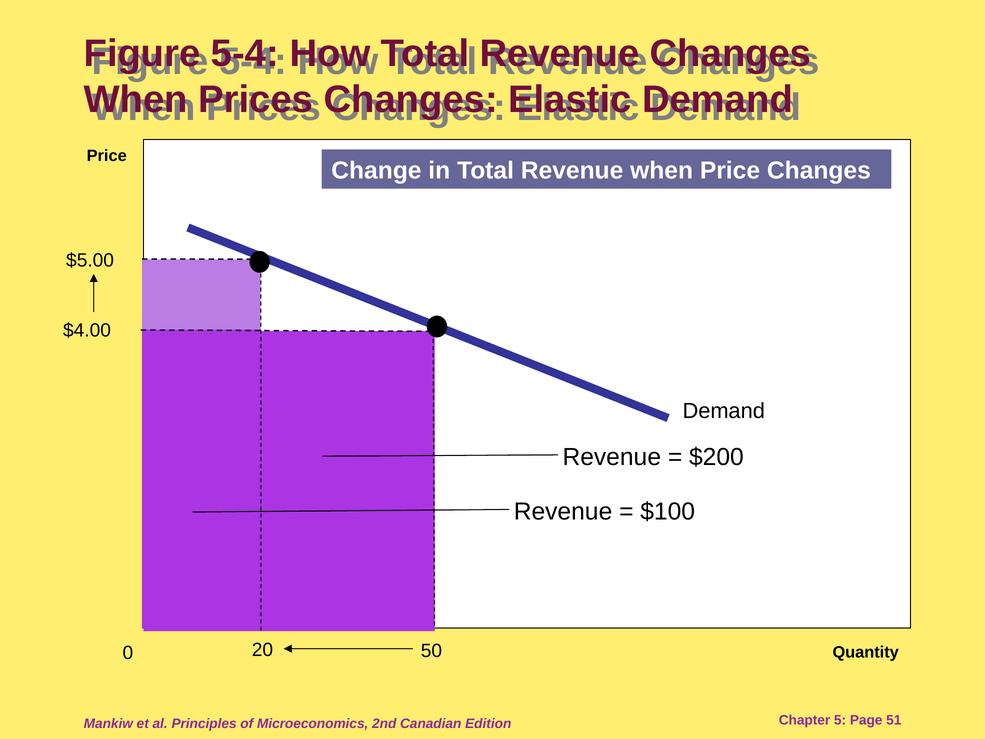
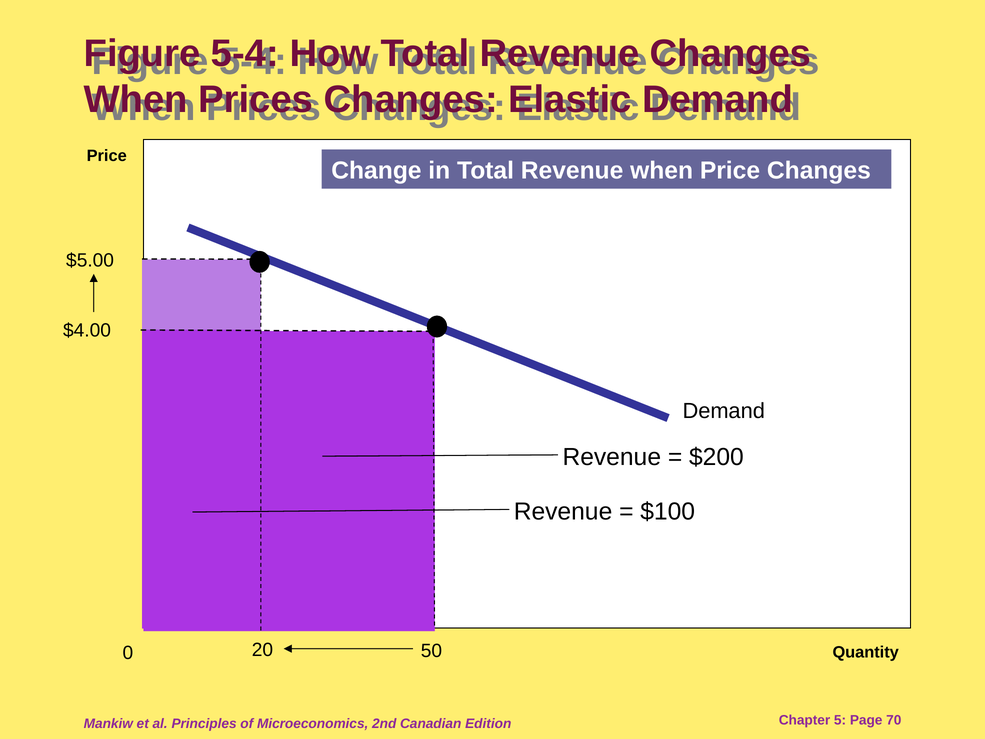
51: 51 -> 70
